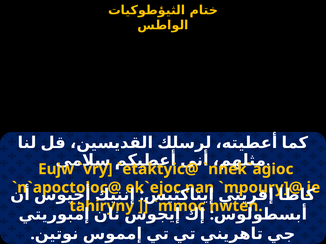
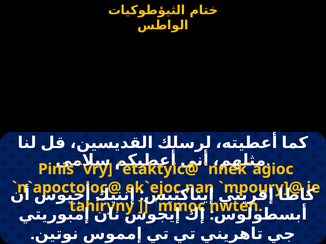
Eujw: Eujw -> Pinis
